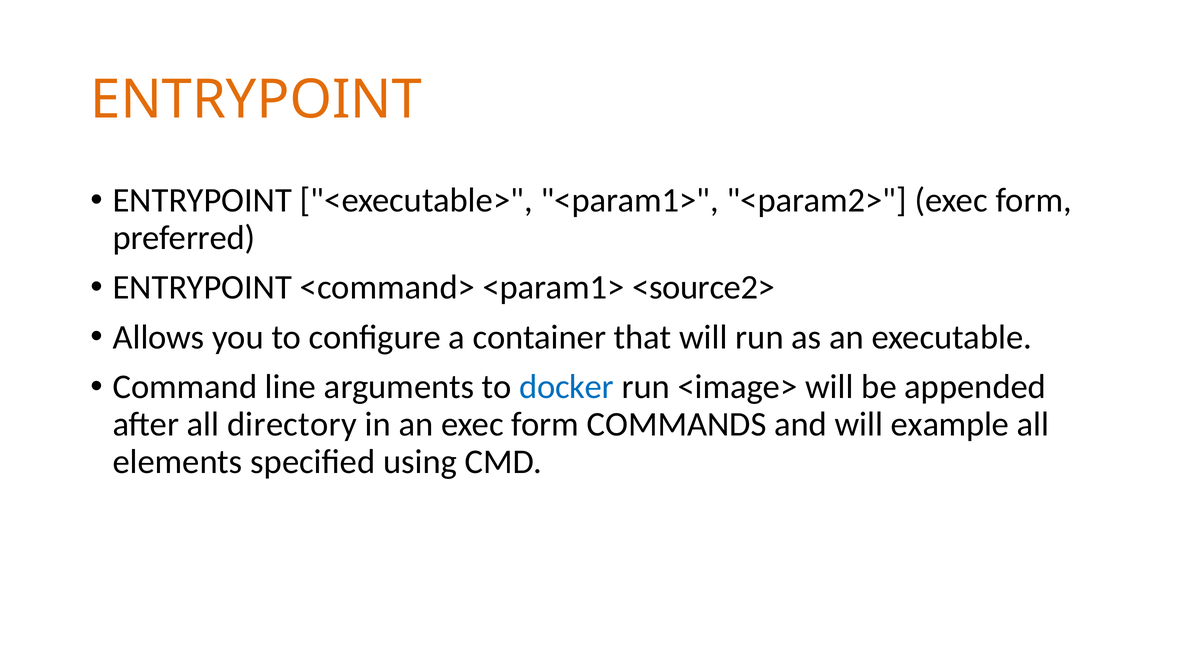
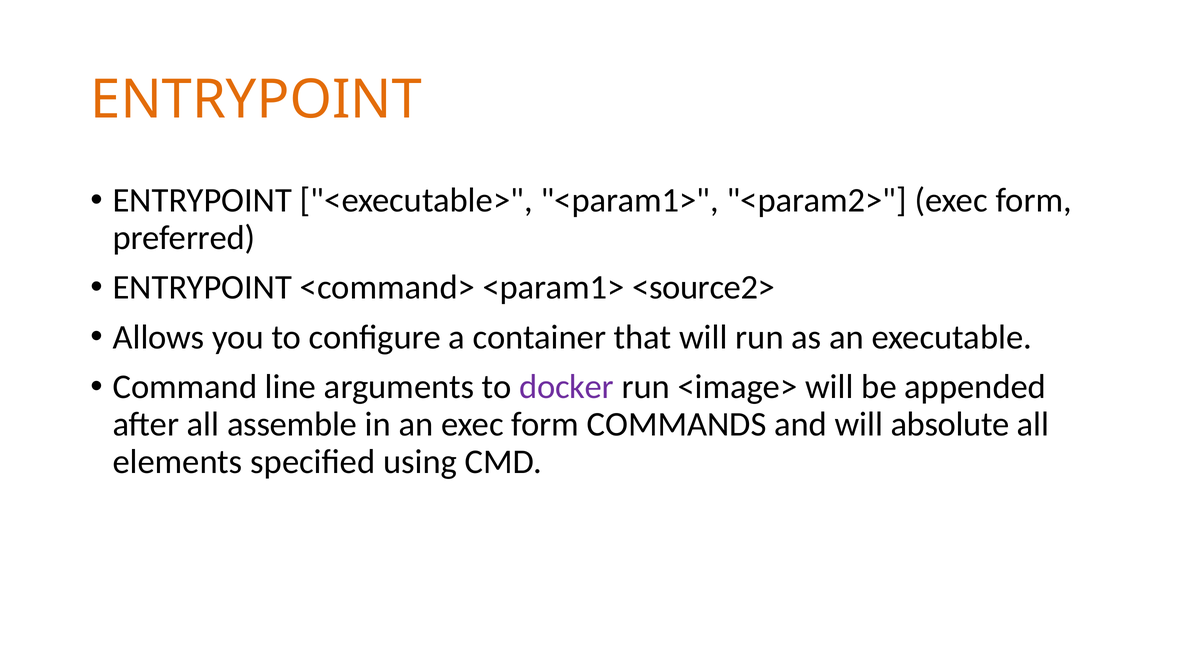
docker colour: blue -> purple
directory: directory -> assemble
example: example -> absolute
